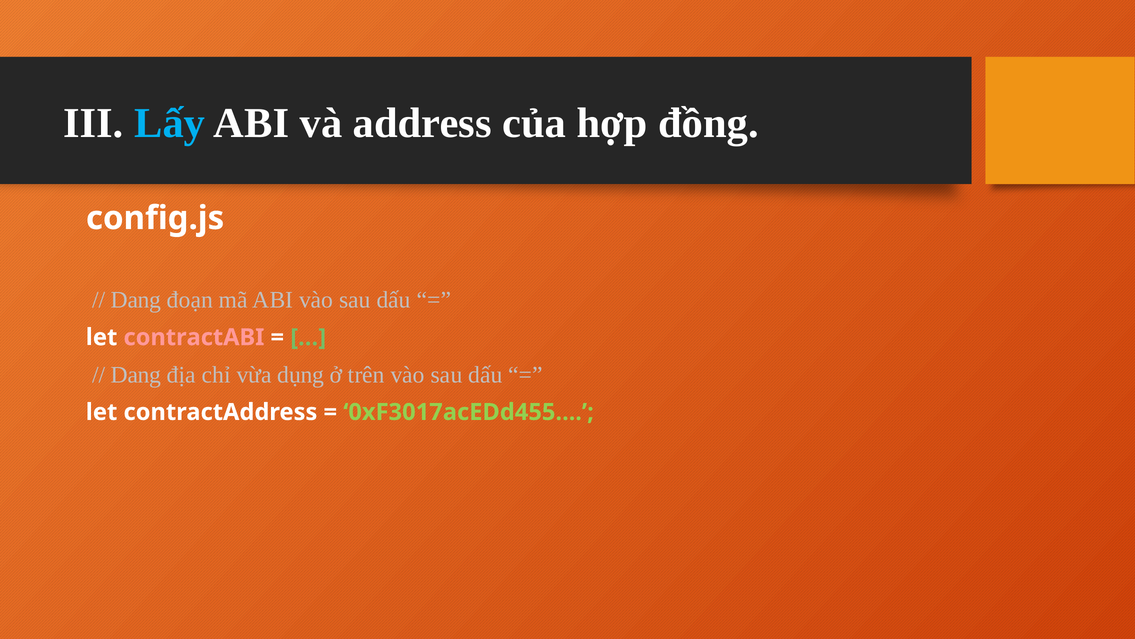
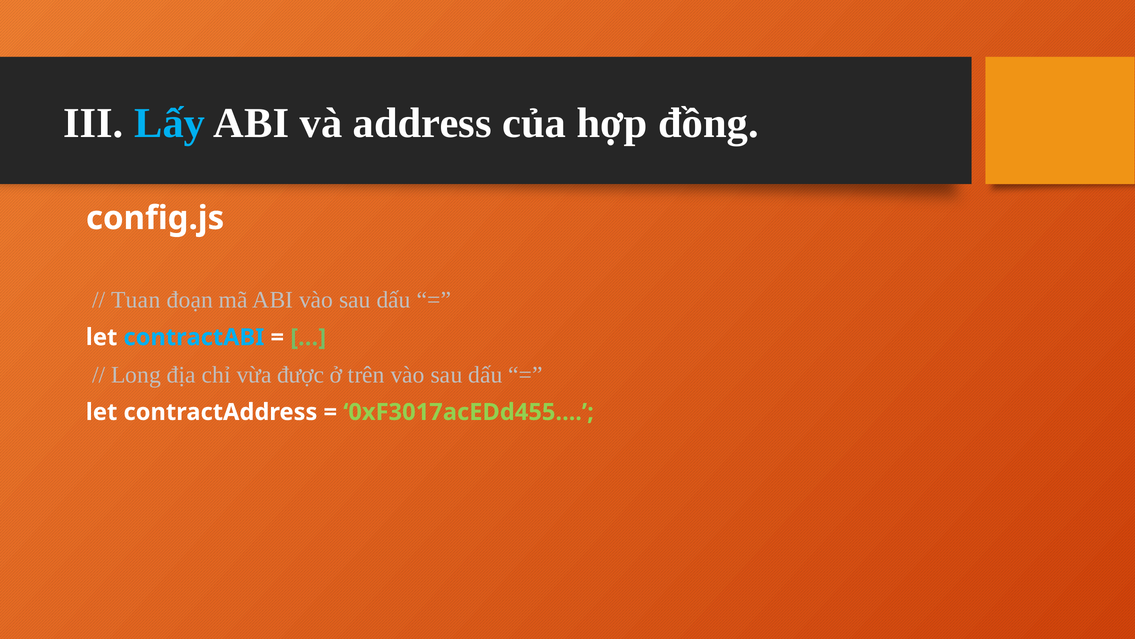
Dang at (136, 300): Dang -> Tuan
contractABI colour: pink -> light blue
Dang at (136, 374): Dang -> Long
dụng: dụng -> được
